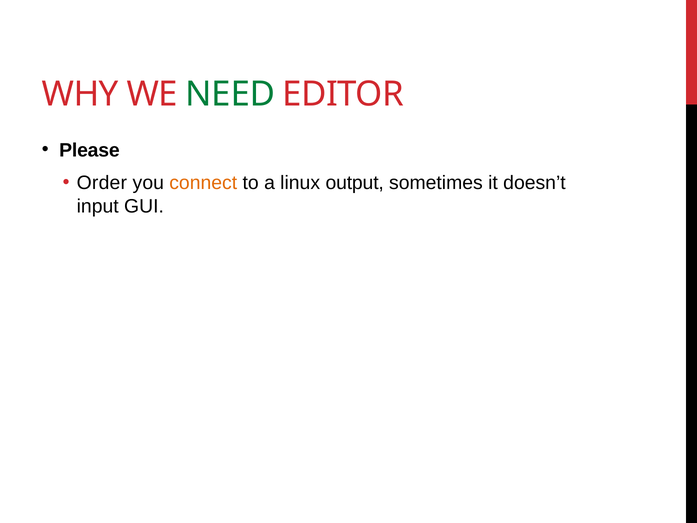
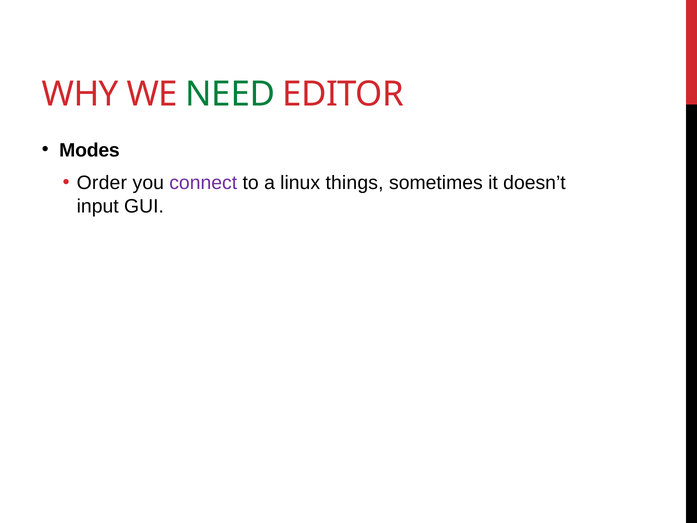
Please: Please -> Modes
connect colour: orange -> purple
output: output -> things
